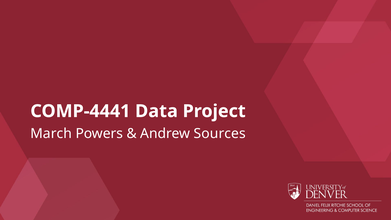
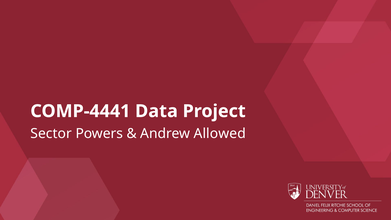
March: March -> Sector
Sources: Sources -> Allowed
